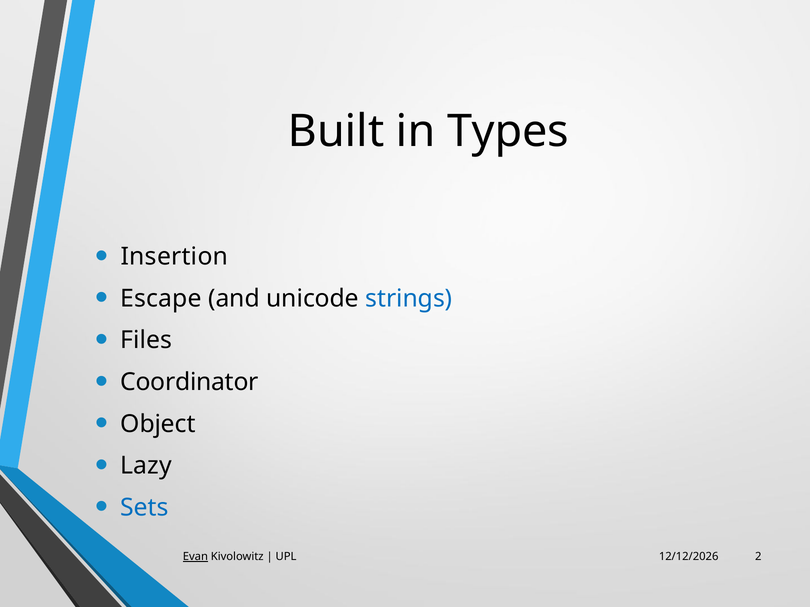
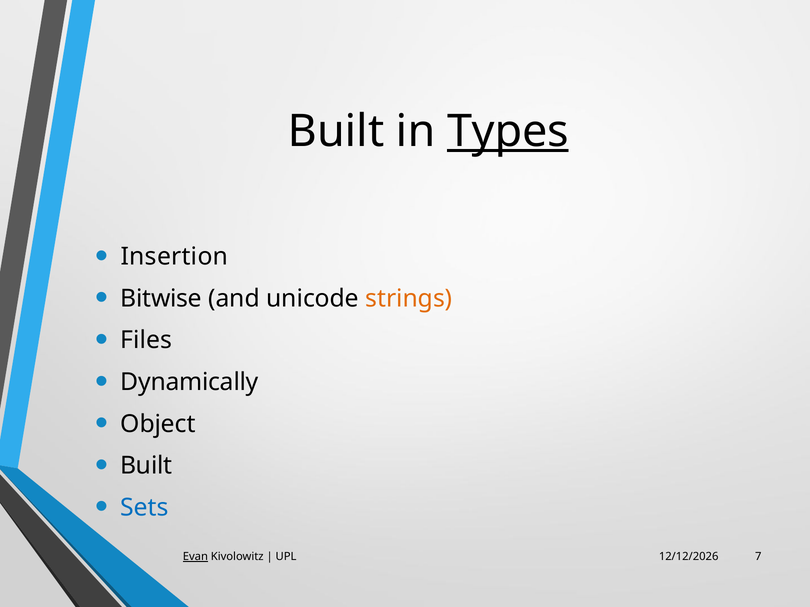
Types underline: none -> present
Escape: Escape -> Bitwise
strings colour: blue -> orange
Coordinator: Coordinator -> Dynamically
Lazy at (146, 466): Lazy -> Built
2: 2 -> 7
